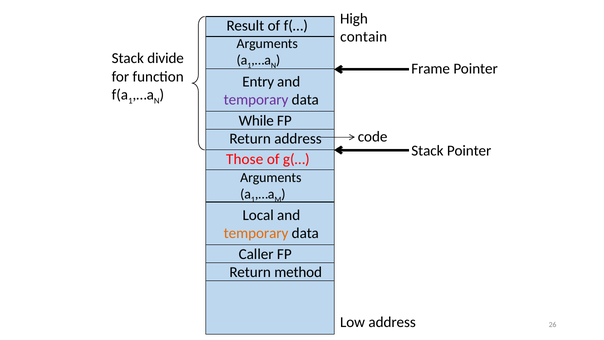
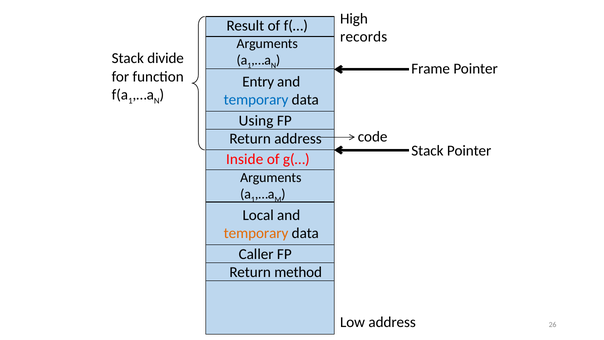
contain: contain -> records
temporary at (256, 100) colour: purple -> blue
While: While -> Using
Those: Those -> Inside
